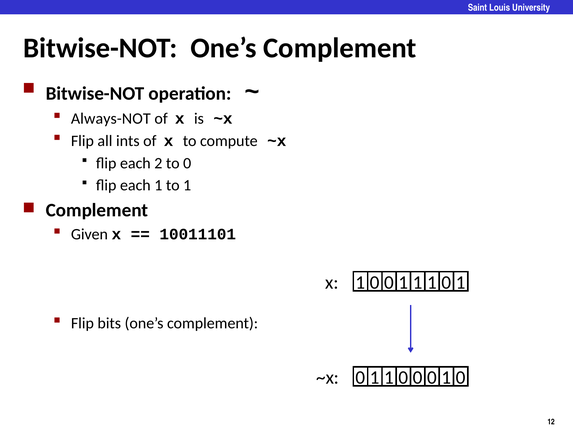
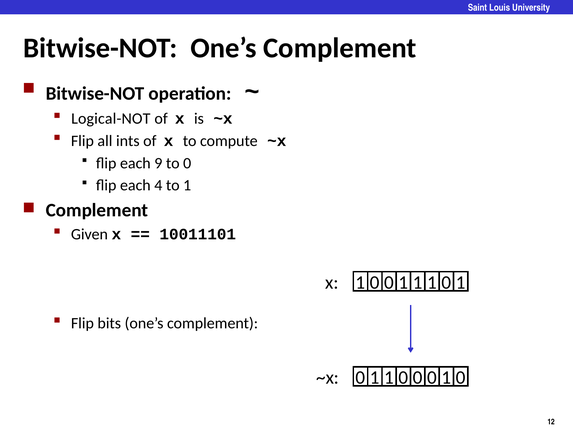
Always-NOT: Always-NOT -> Logical-NOT
2: 2 -> 9
each 1: 1 -> 4
